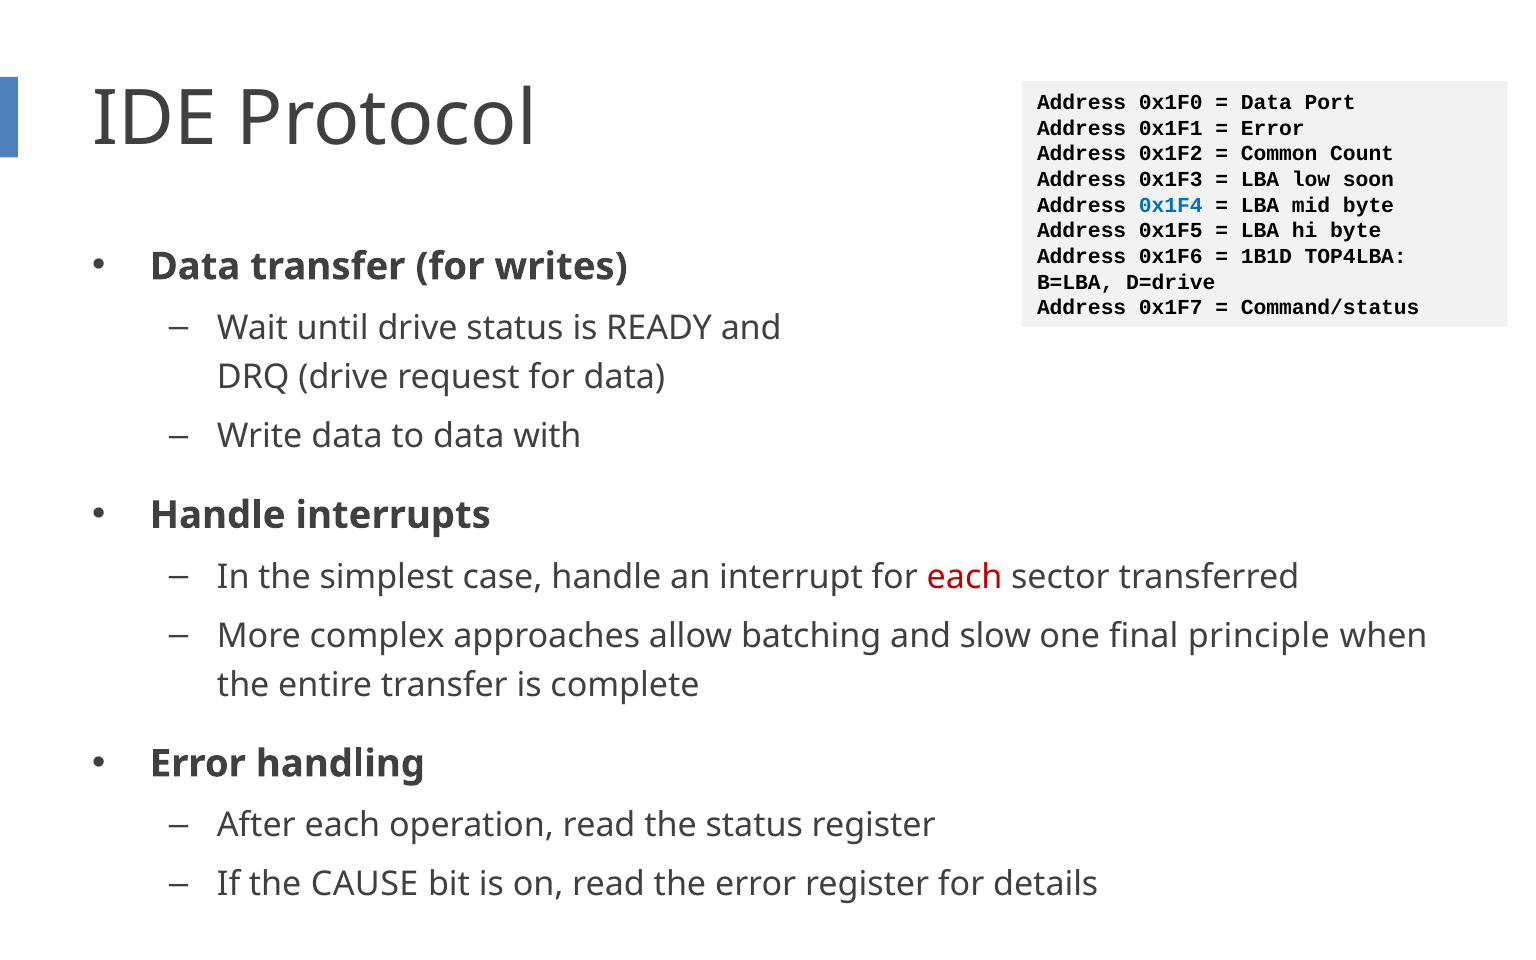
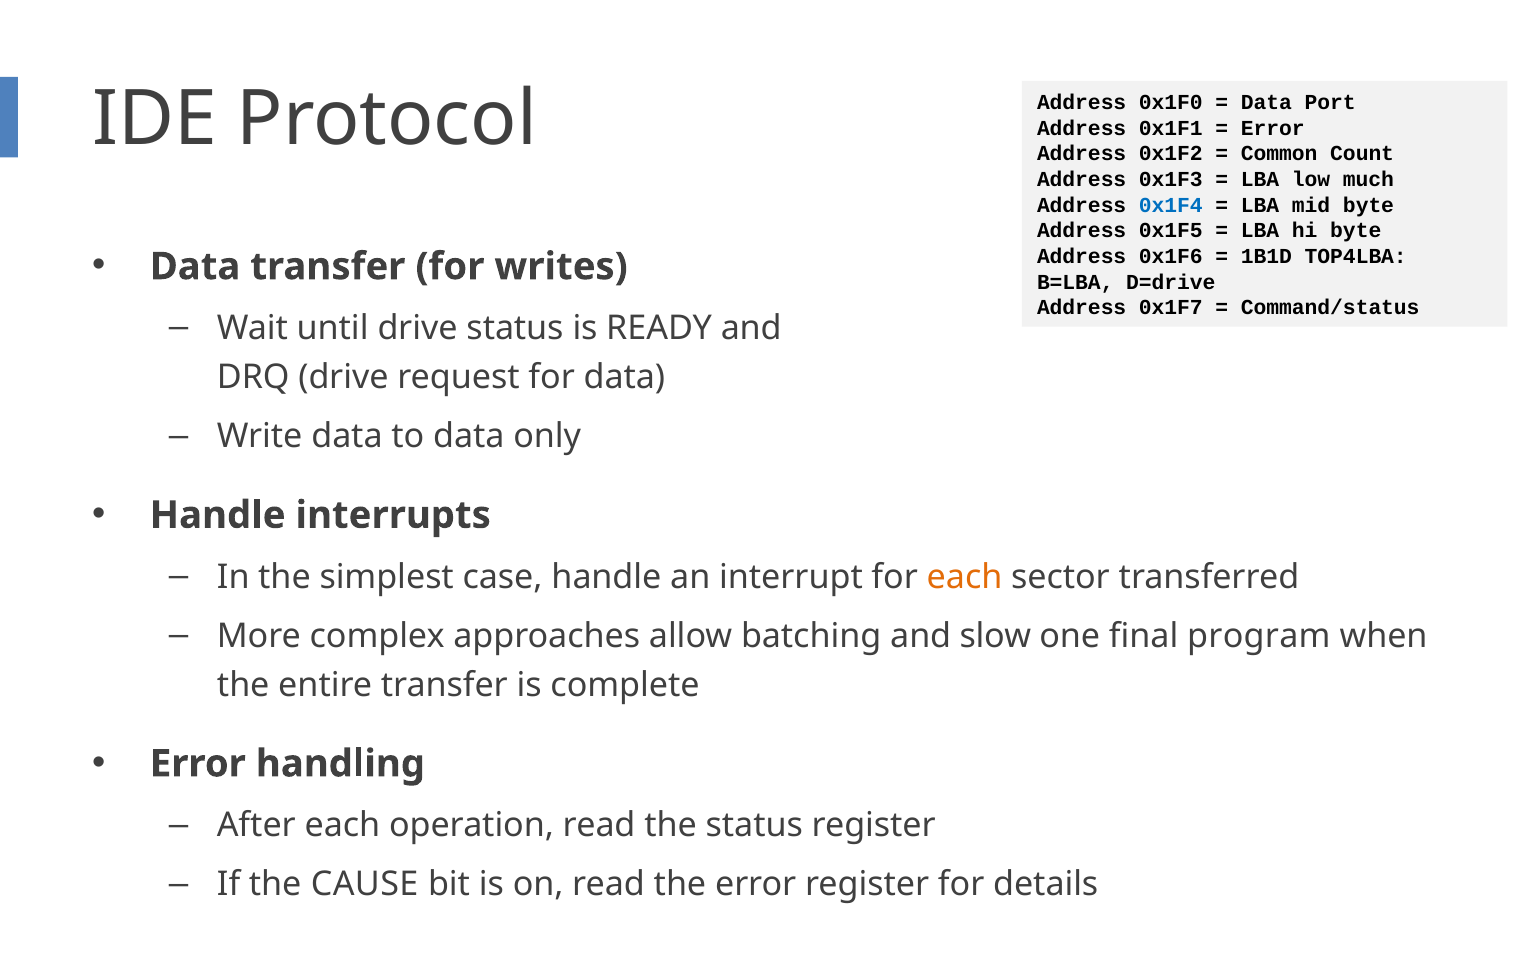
soon: soon -> much
with: with -> only
each at (965, 577) colour: red -> orange
principle: principle -> program
